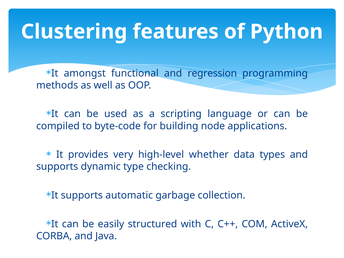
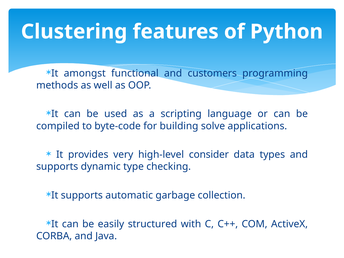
regression: regression -> customers
node: node -> solve
whether: whether -> consider
